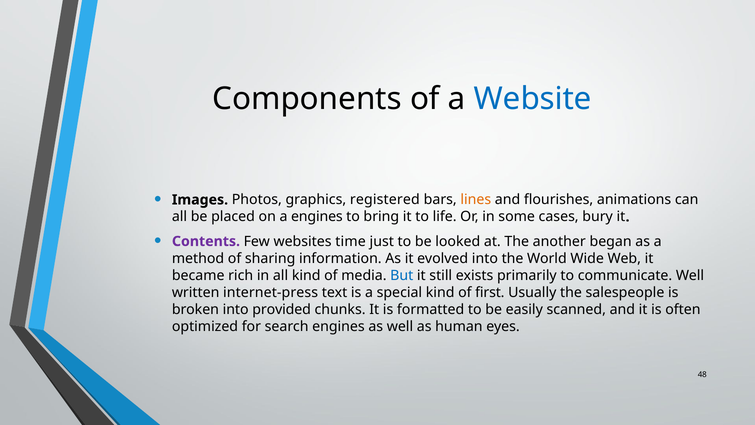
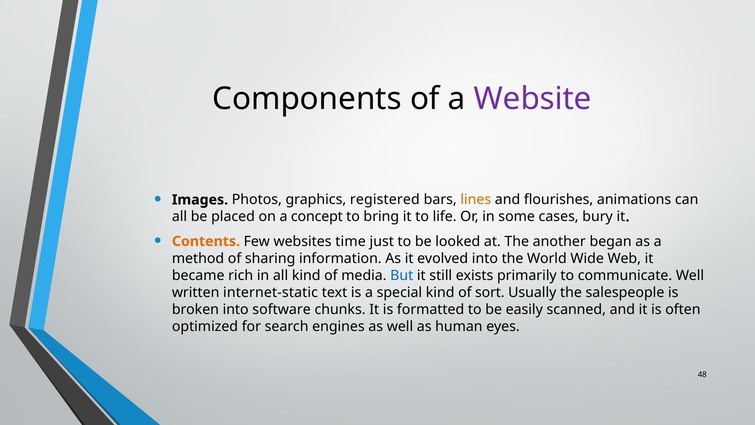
Website colour: blue -> purple
a engines: engines -> concept
Contents colour: purple -> orange
internet-press: internet-press -> internet-static
first: first -> sort
provided: provided -> software
